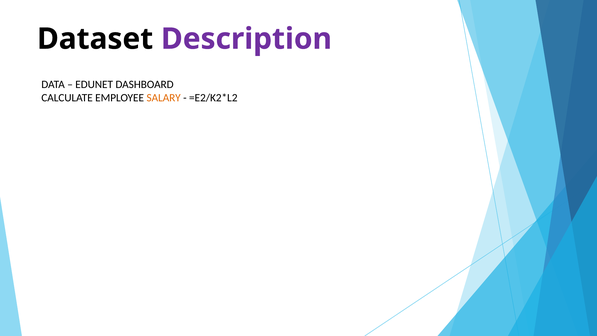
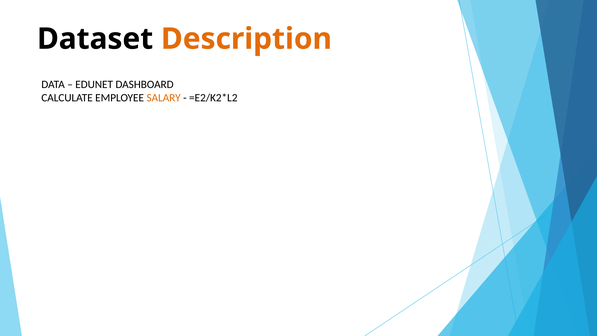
Description colour: purple -> orange
